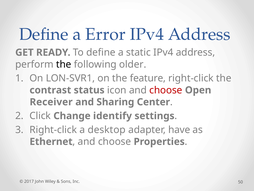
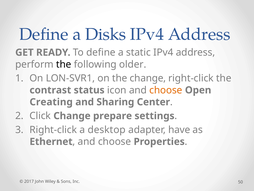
Error: Error -> Disks
the feature: feature -> change
choose at (166, 90) colour: red -> orange
Receiver: Receiver -> Creating
identify: identify -> prepare
